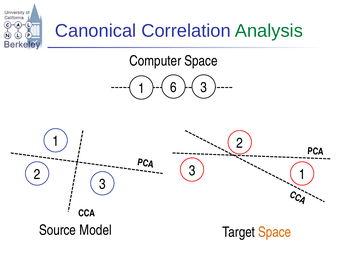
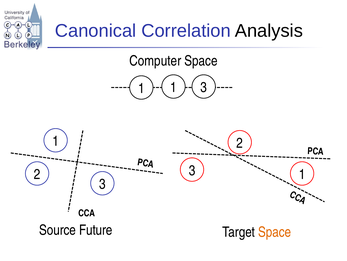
Analysis colour: green -> black
6 at (173, 87): 6 -> 1
Model: Model -> Future
